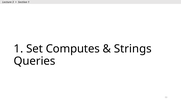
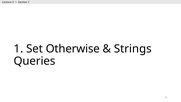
Computes: Computes -> Otherwise
